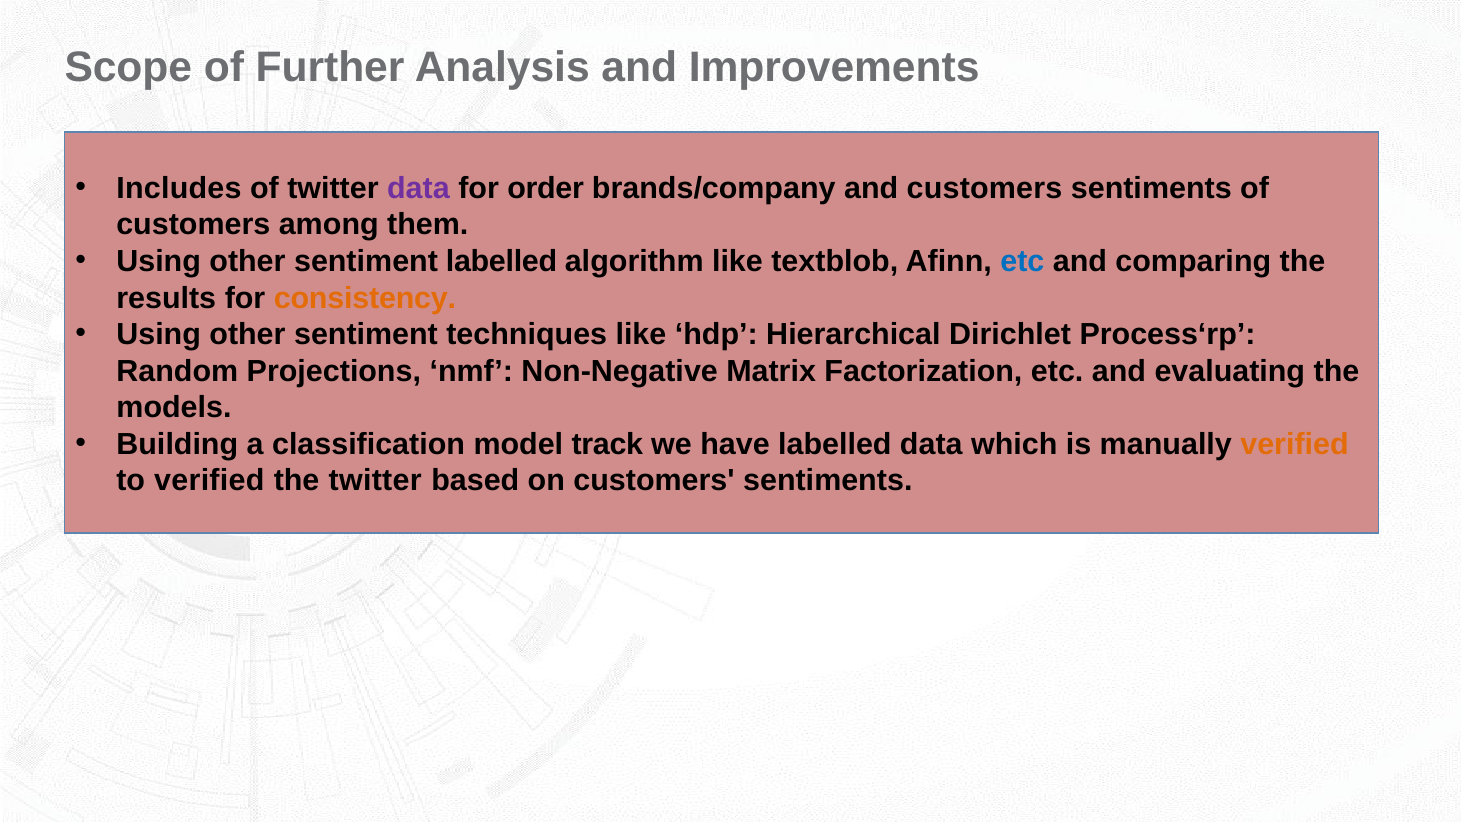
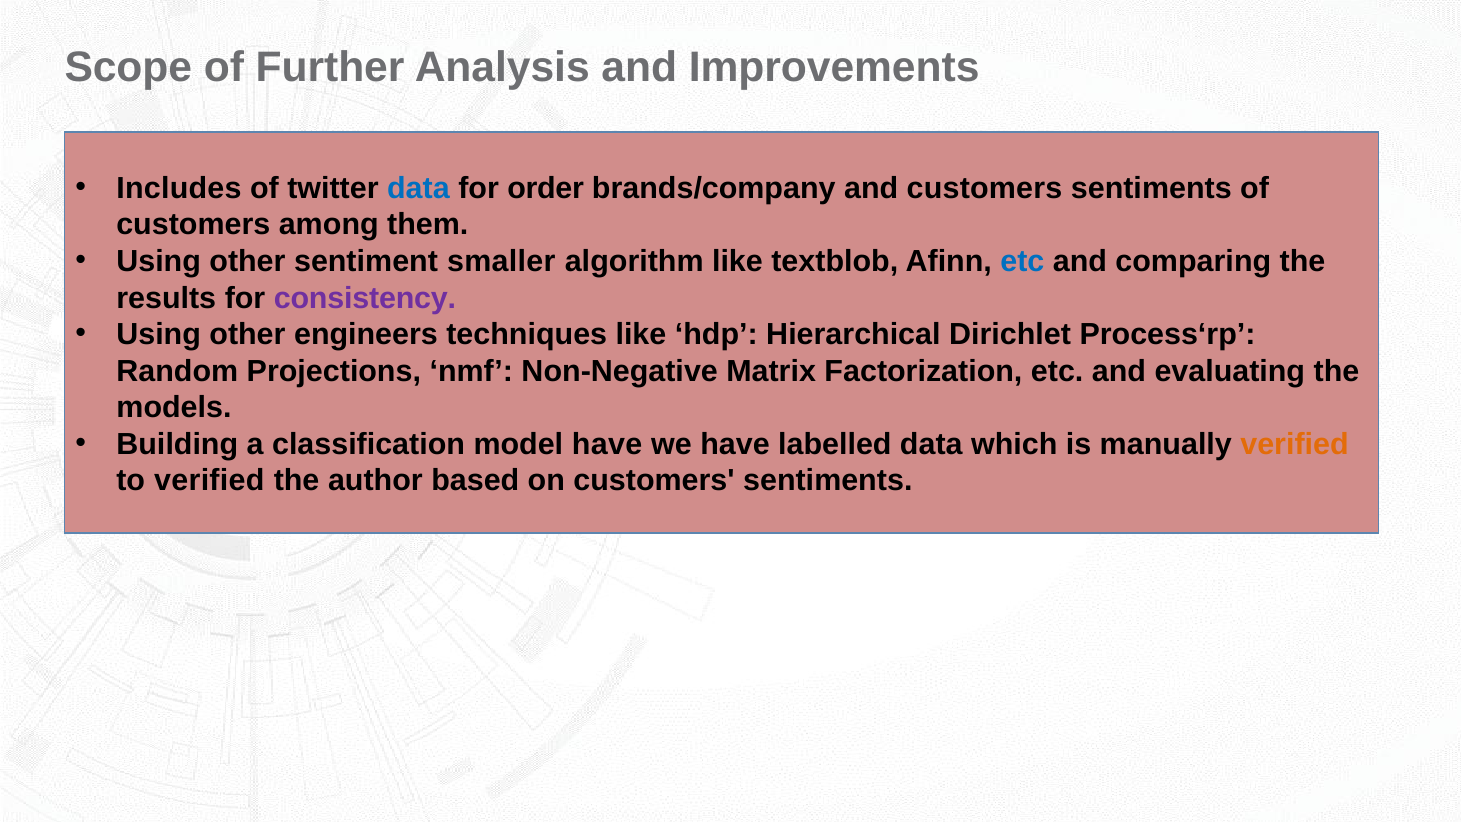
data at (418, 188) colour: purple -> blue
sentiment labelled: labelled -> smaller
consistency colour: orange -> purple
sentiment at (366, 334): sentiment -> engineers
model track: track -> have
the twitter: twitter -> author
